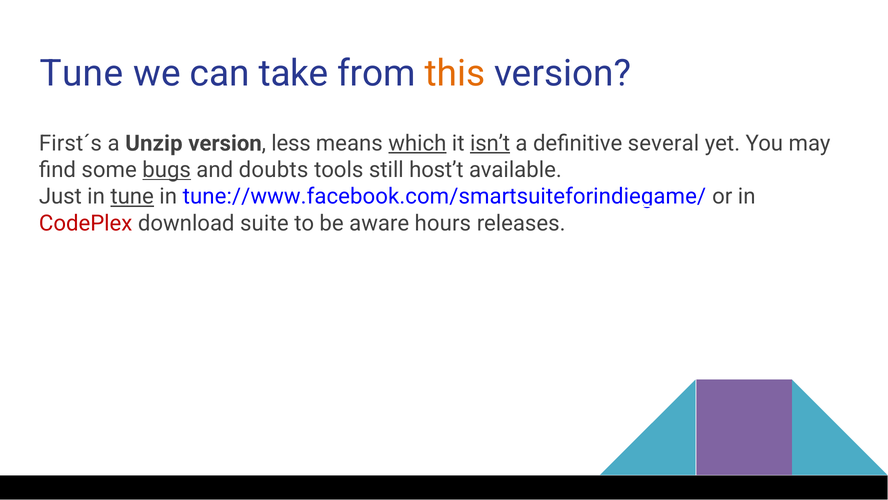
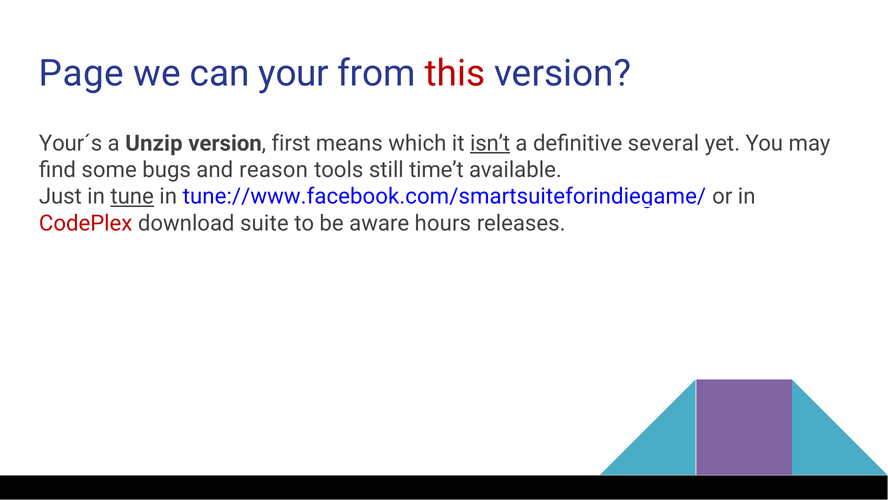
Tune at (81, 73): Tune -> Page
take: take -> your
this colour: orange -> red
First´s: First´s -> Your´s
less: less -> first
which underline: present -> none
bugs underline: present -> none
doubts: doubts -> reason
host’t: host’t -> time’t
